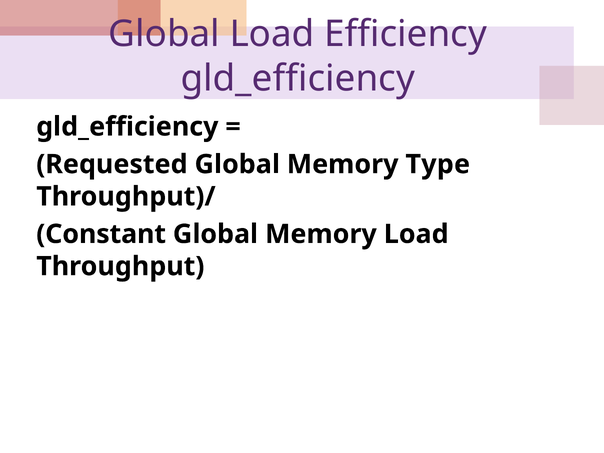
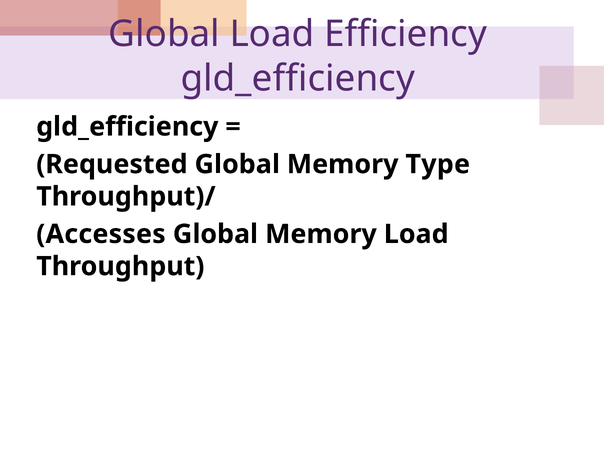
Constant: Constant -> Accesses
